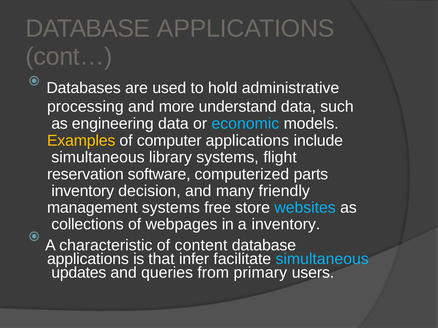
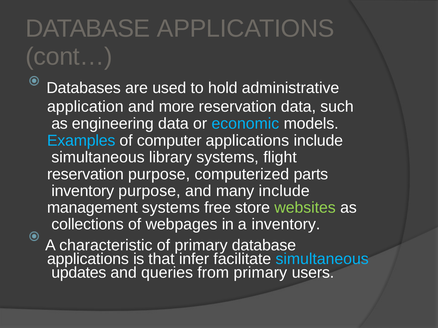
processing: processing -> application
more understand: understand -> reservation
Examples colour: yellow -> light blue
reservation software: software -> purpose
inventory decision: decision -> purpose
many friendly: friendly -> include
websites colour: light blue -> light green
of content: content -> primary
